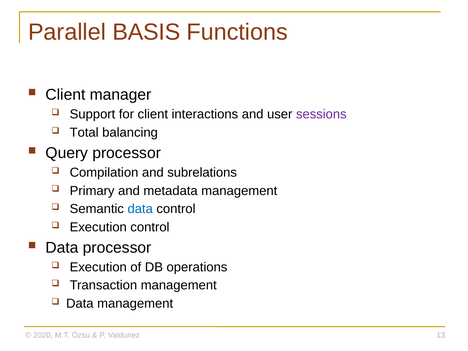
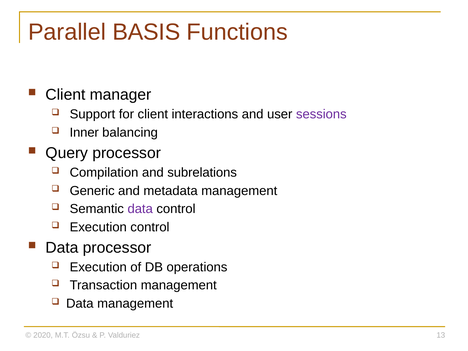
Total: Total -> Inner
Primary: Primary -> Generic
data at (140, 209) colour: blue -> purple
